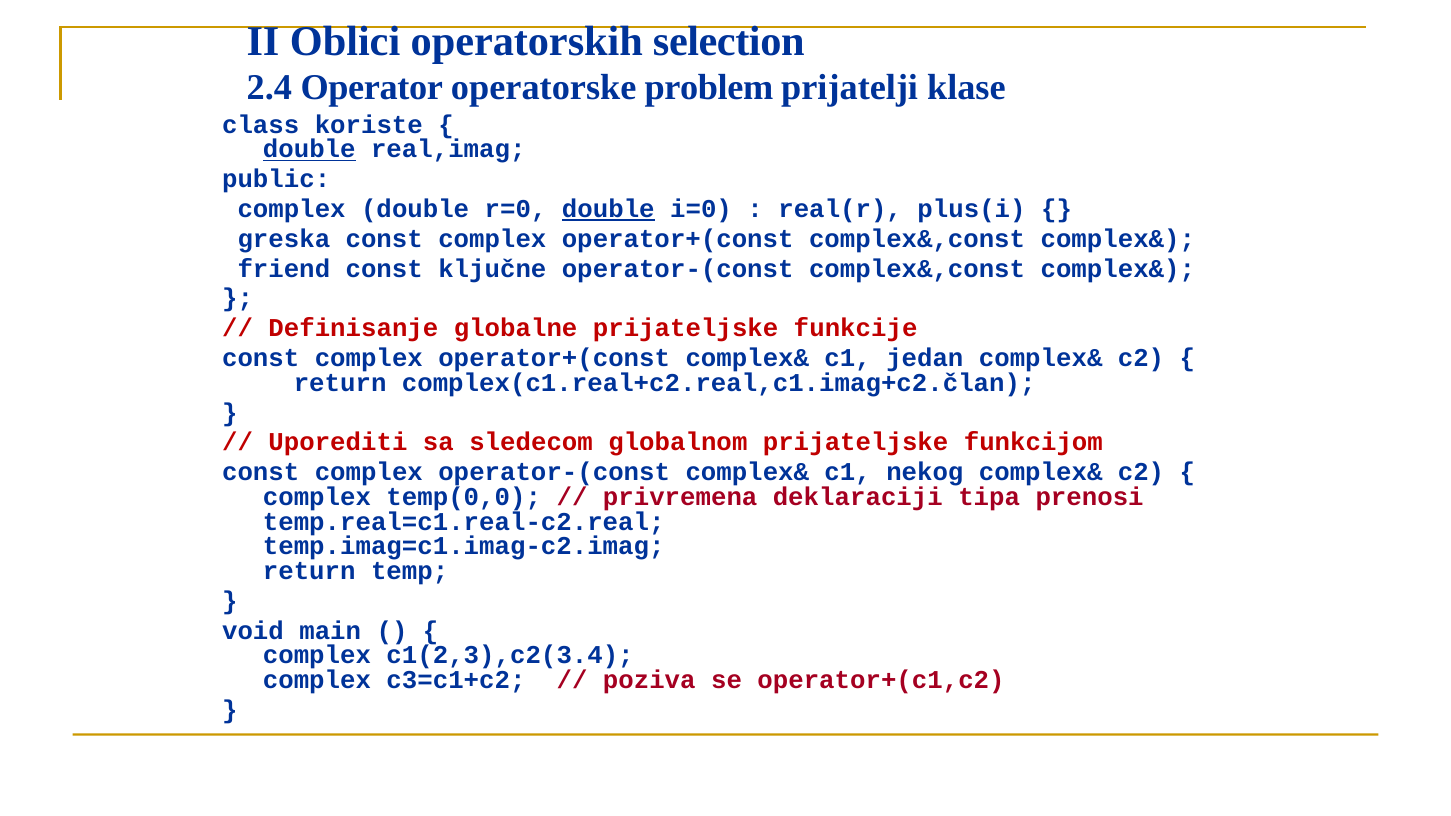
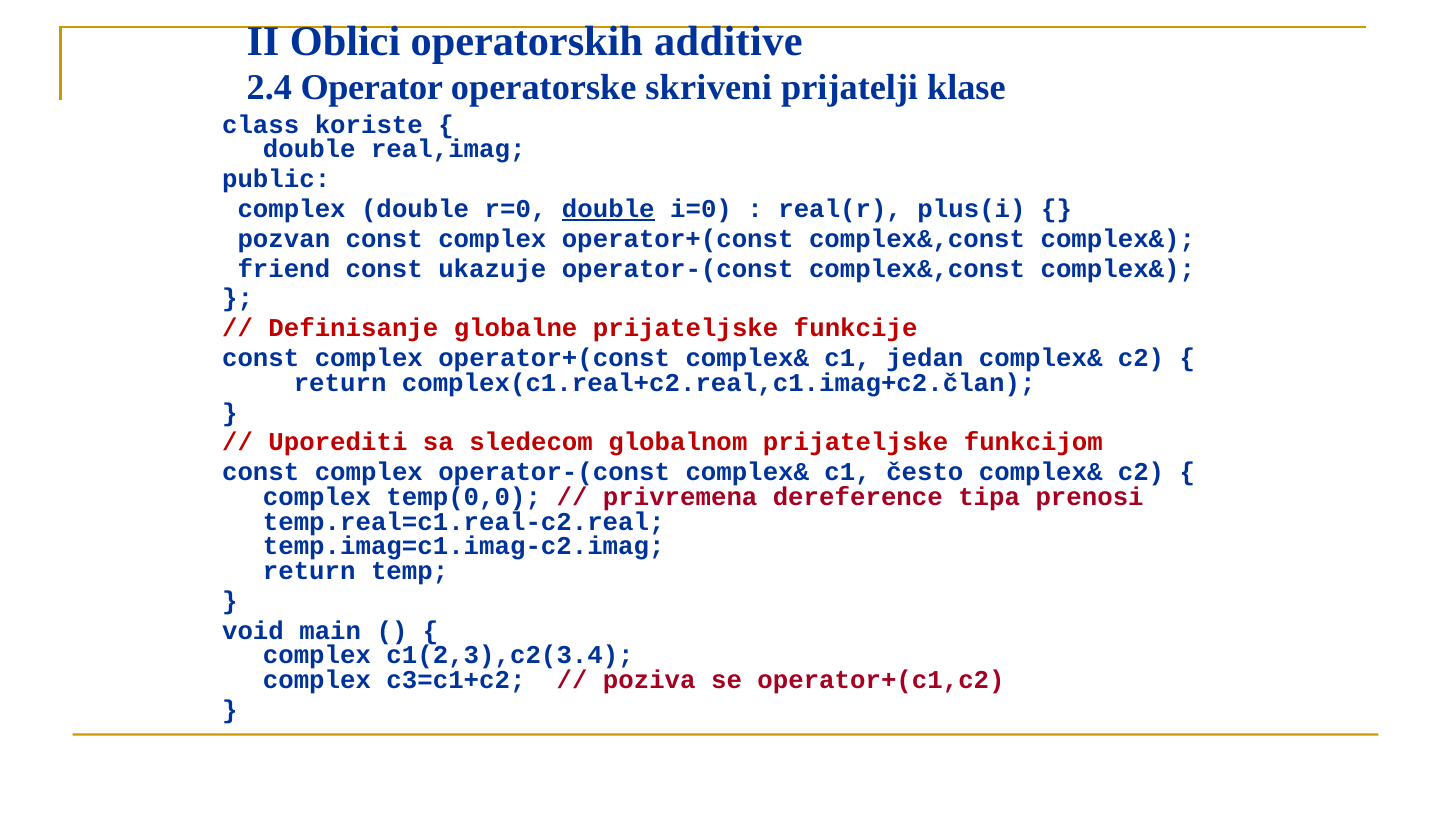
selection: selection -> additive
problem: problem -> skriveni
double at (309, 149) underline: present -> none
greska: greska -> pozvan
ključne: ključne -> ukazuje
nekog: nekog -> često
deklaraciji: deklaraciji -> dereference
